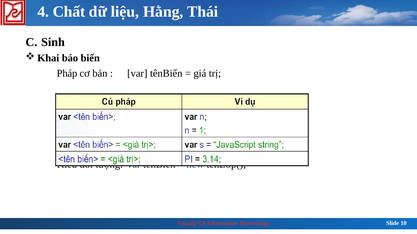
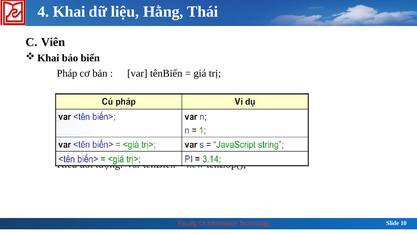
Chất: Chất -> Khai
Sinh: Sinh -> Viên
